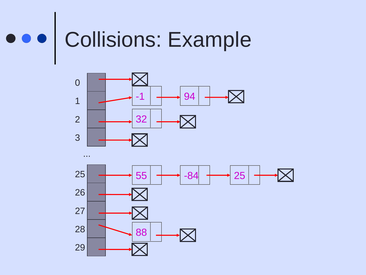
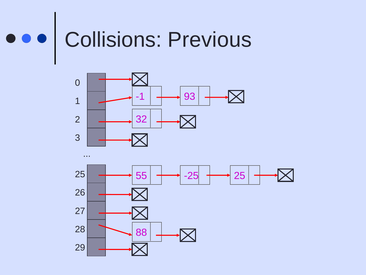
Example: Example -> Previous
94: 94 -> 93
-84: -84 -> -25
